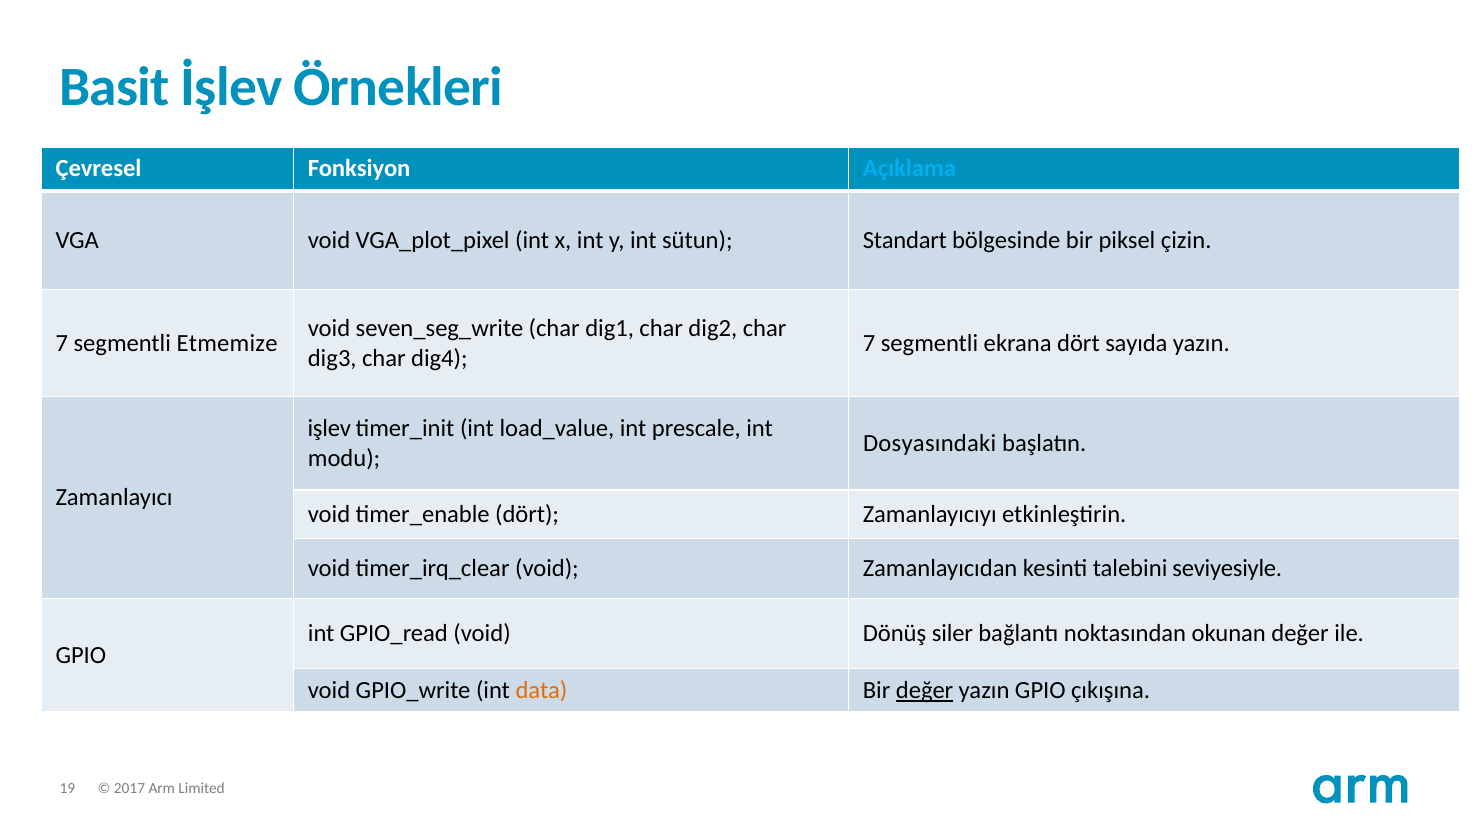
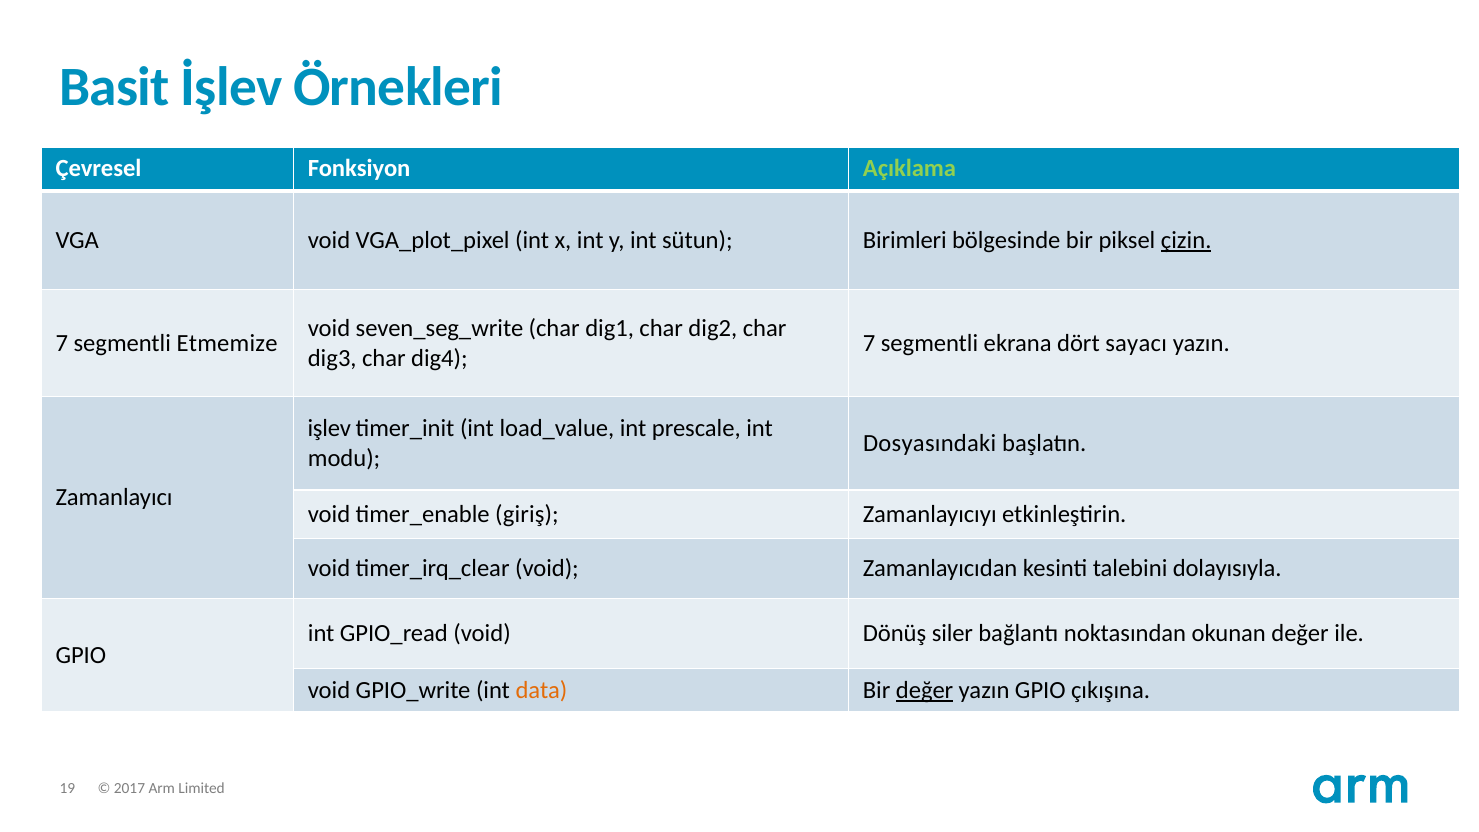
Açıklama colour: light blue -> light green
Standart: Standart -> Birimleri
çizin underline: none -> present
sayıda: sayıda -> sayacı
dört at (527, 515): dört -> giriş
seviyesiyle: seviyesiyle -> dolayısıyla
